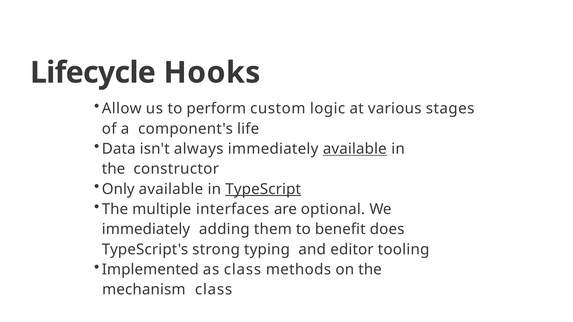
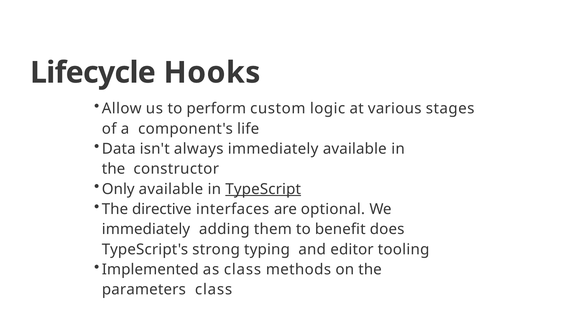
available at (355, 149) underline: present -> none
multiple: multiple -> directive
mechanism: mechanism -> parameters
